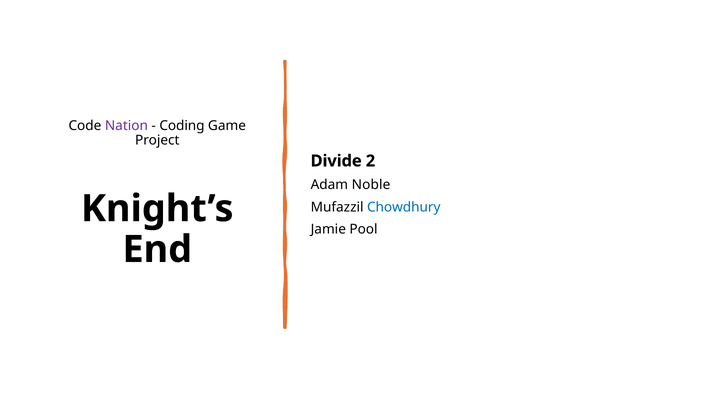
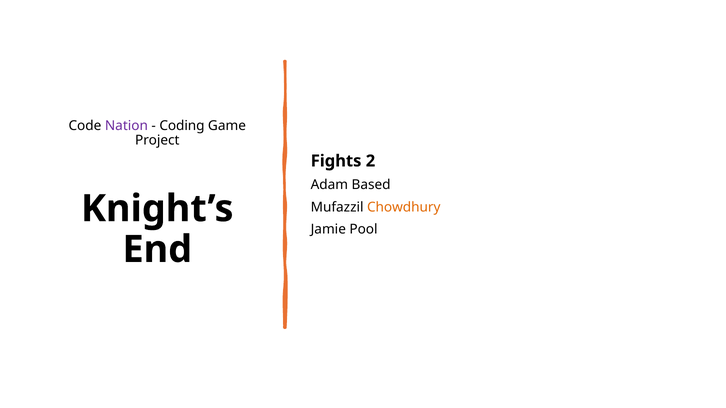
Divide: Divide -> Fights
Noble: Noble -> Based
Chowdhury colour: blue -> orange
